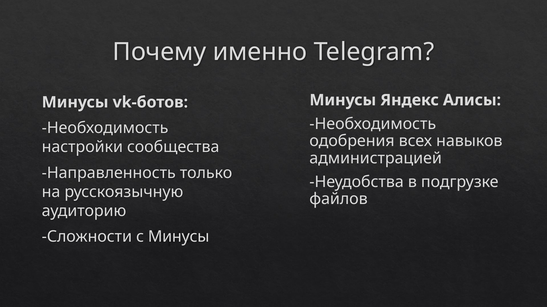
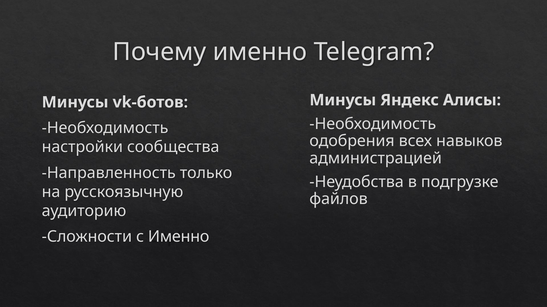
с Минусы: Минусы -> Именно
